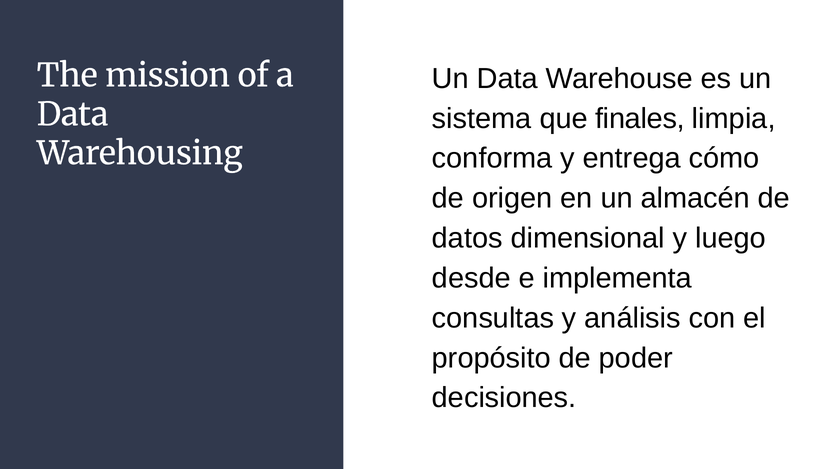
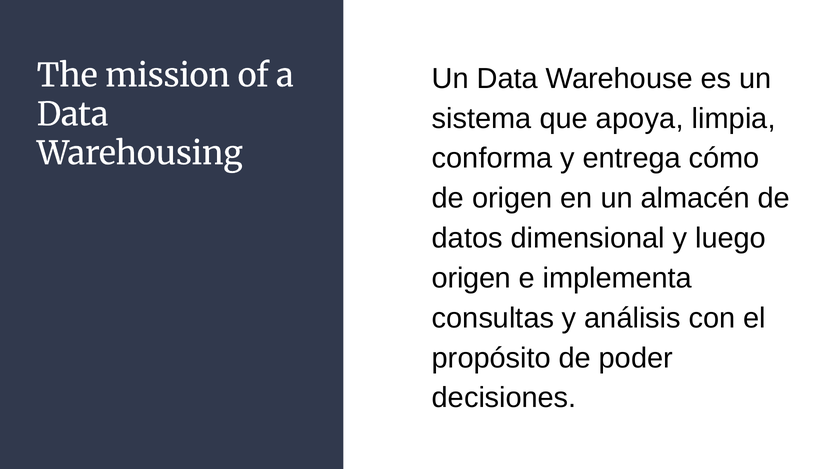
finales: finales -> apoya
desde at (471, 278): desde -> origen
